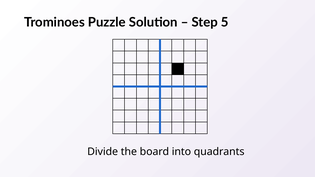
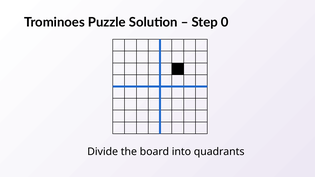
5: 5 -> 0
